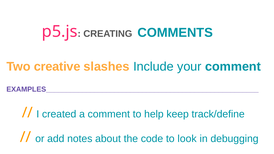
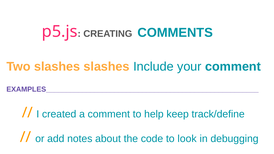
Two creative: creative -> slashes
